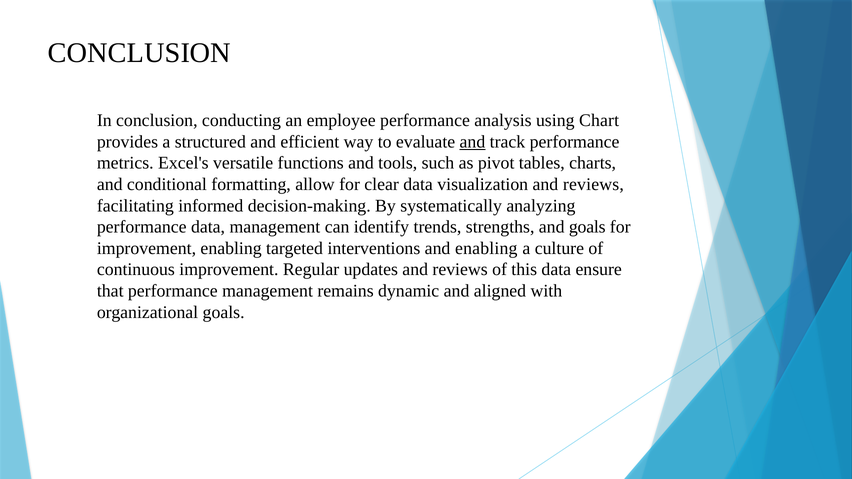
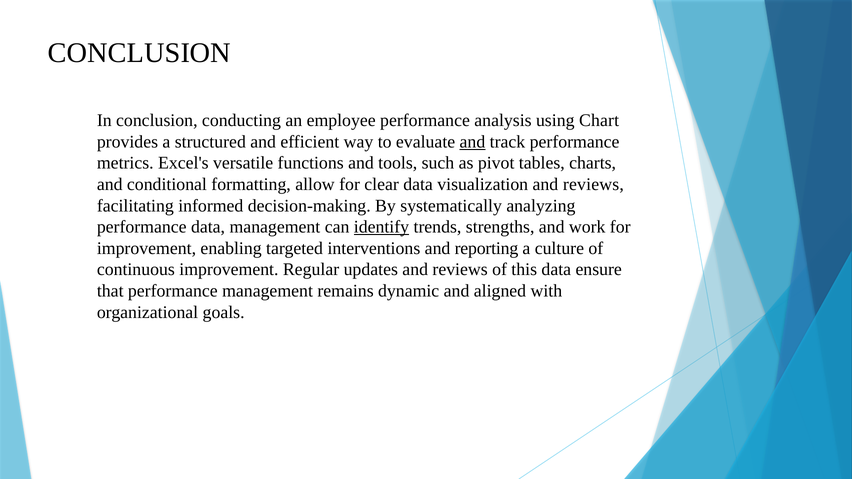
identify underline: none -> present
and goals: goals -> work
and enabling: enabling -> reporting
